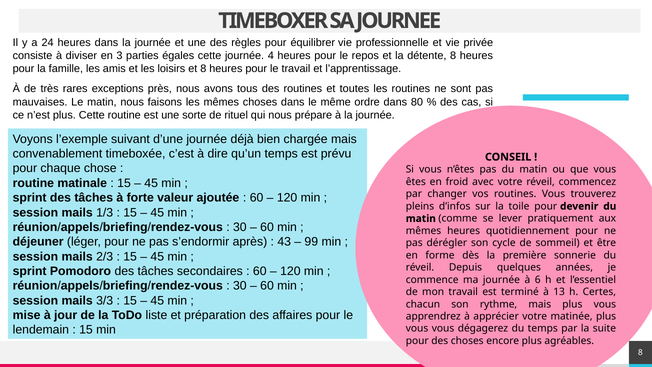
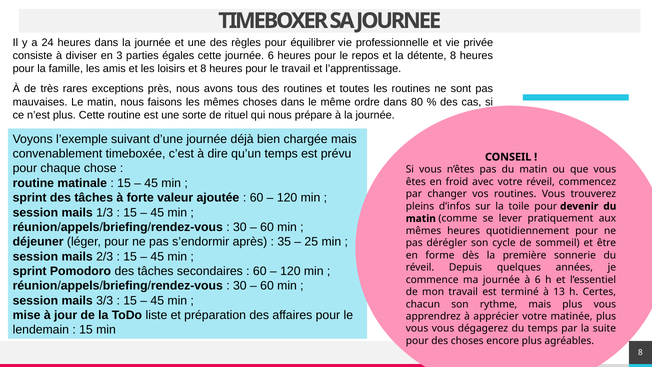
journée 4: 4 -> 6
43: 43 -> 35
99: 99 -> 25
